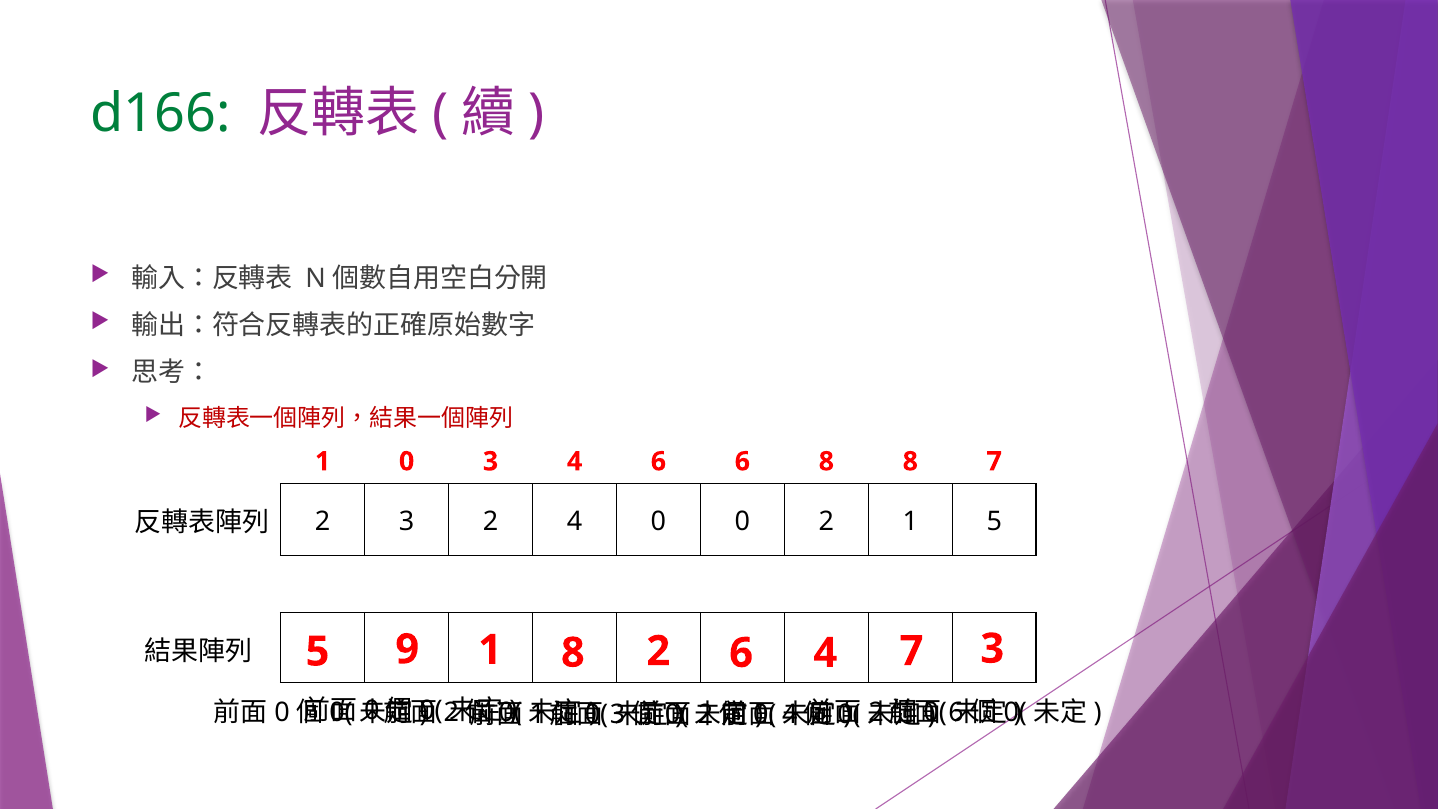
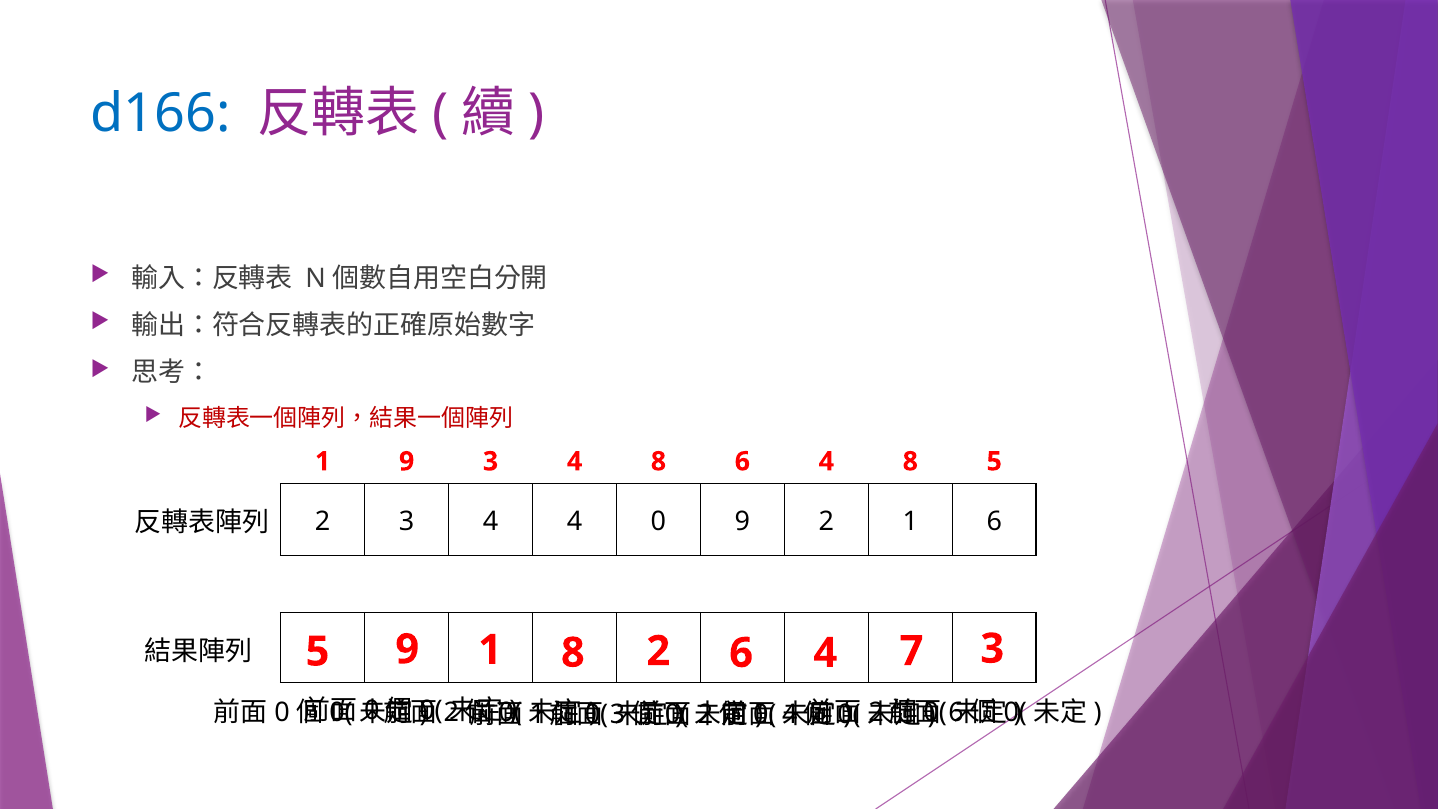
d166 colour: green -> blue
1 0: 0 -> 9
3 4 6: 6 -> 8
6 8: 8 -> 4
8 7: 7 -> 5
2 3 2: 2 -> 4
4 0 0: 0 -> 9
1 5: 5 -> 6
